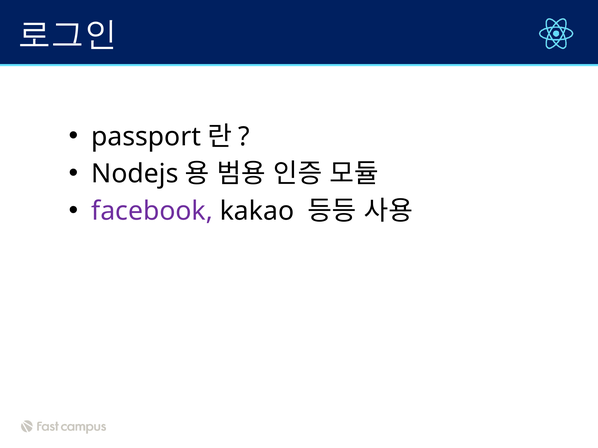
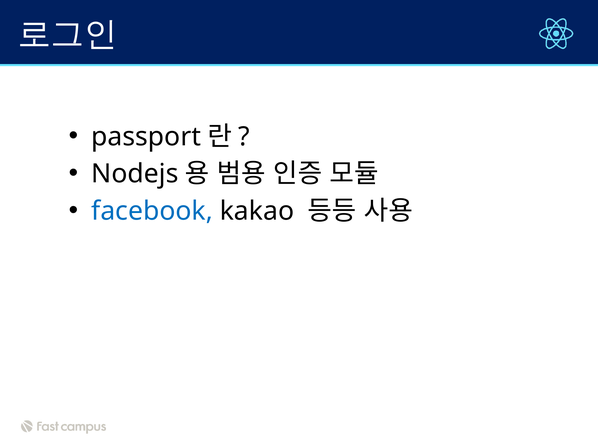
facebook colour: purple -> blue
